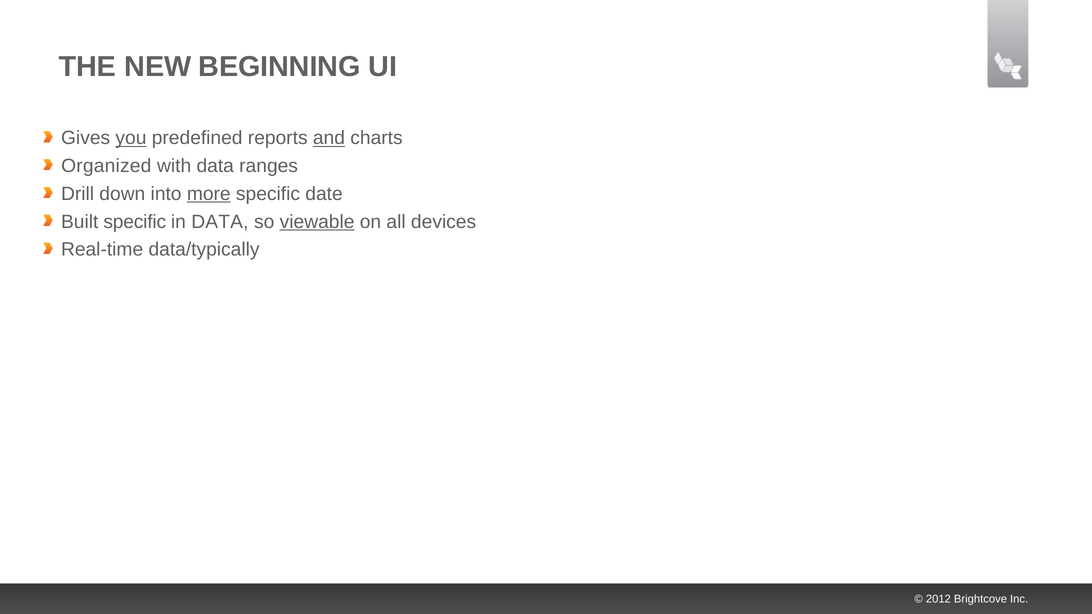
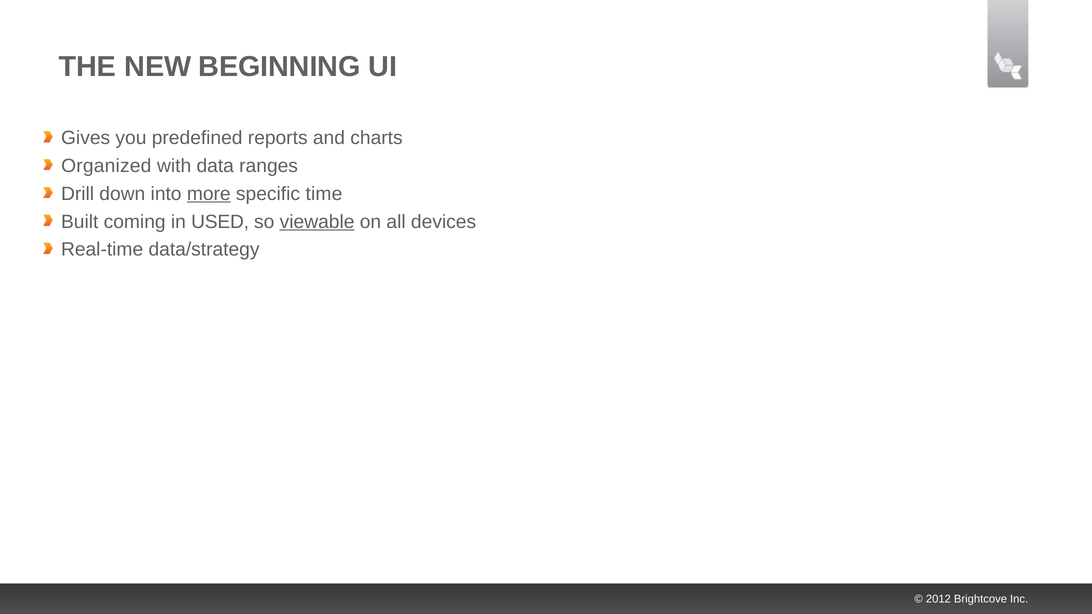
you underline: present -> none
and underline: present -> none
date: date -> time
Built specific: specific -> coming
in DATA: DATA -> USED
data/typically: data/typically -> data/strategy
